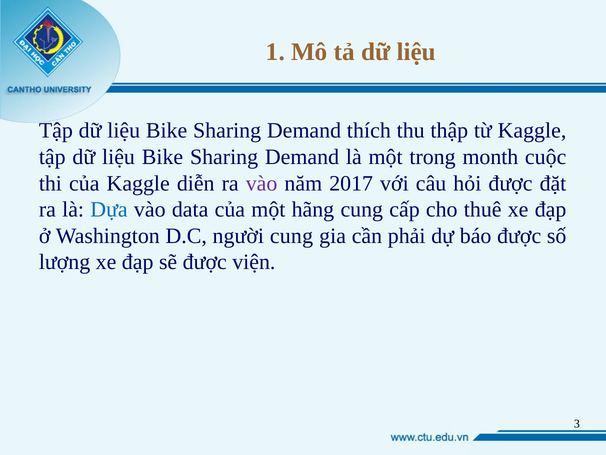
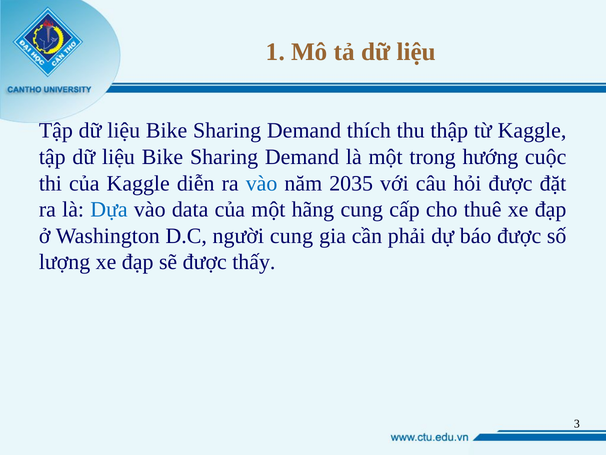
month: month -> hướng
vào at (262, 183) colour: purple -> blue
2017: 2017 -> 2035
viện: viện -> thấy
